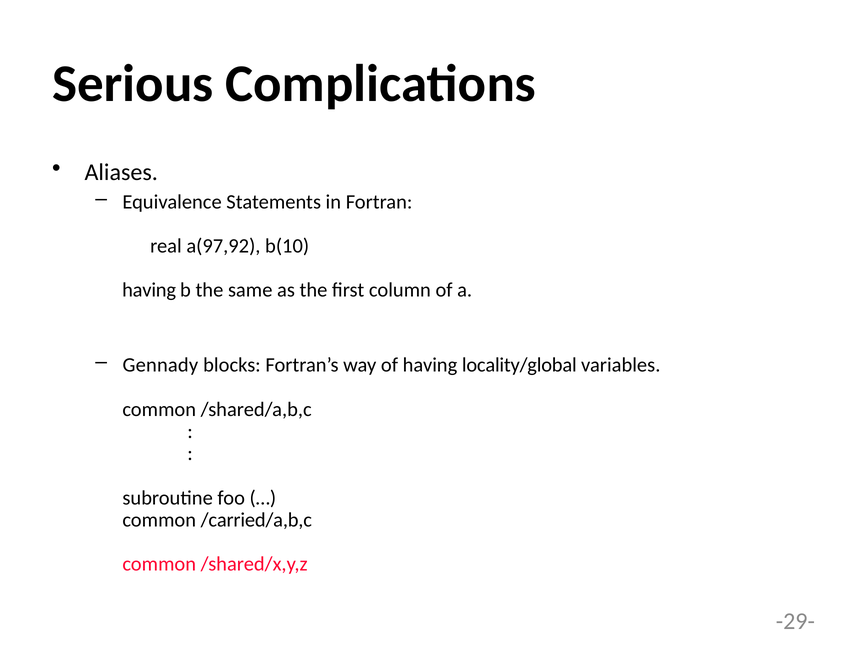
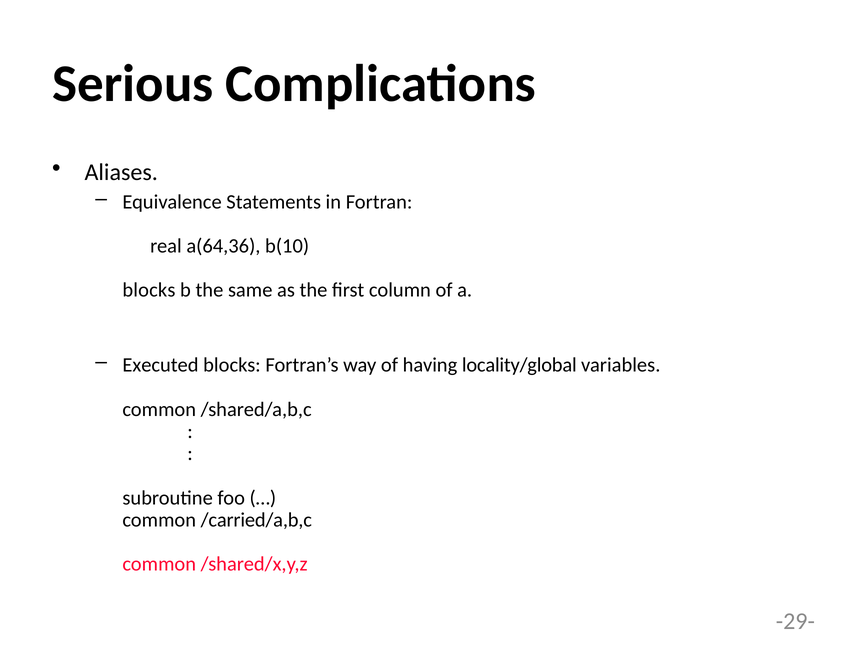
a(97,92: a(97,92 -> a(64,36
having at (149, 290): having -> blocks
Gennady: Gennady -> Executed
